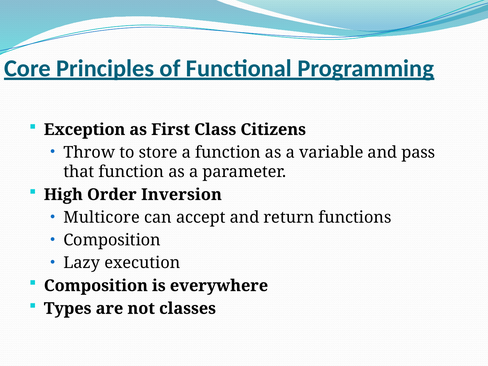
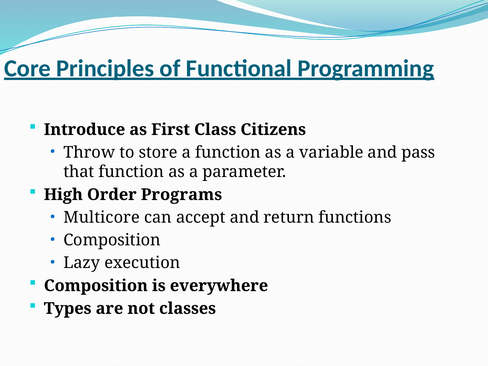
Exception: Exception -> Introduce
Inversion: Inversion -> Programs
